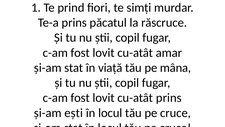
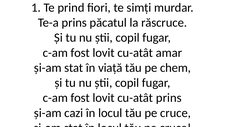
mâna: mâna -> chem
ești: ești -> cazi
